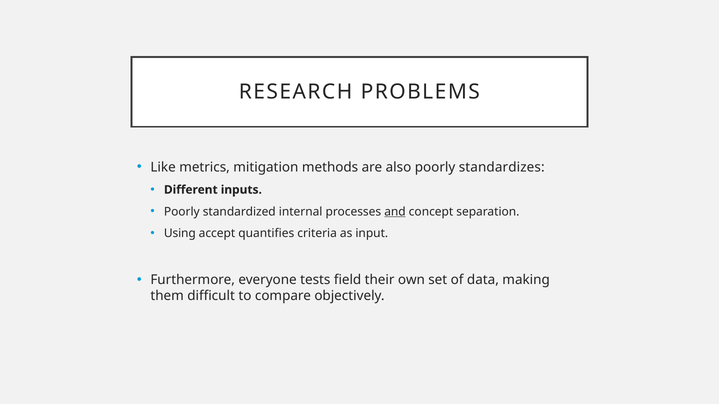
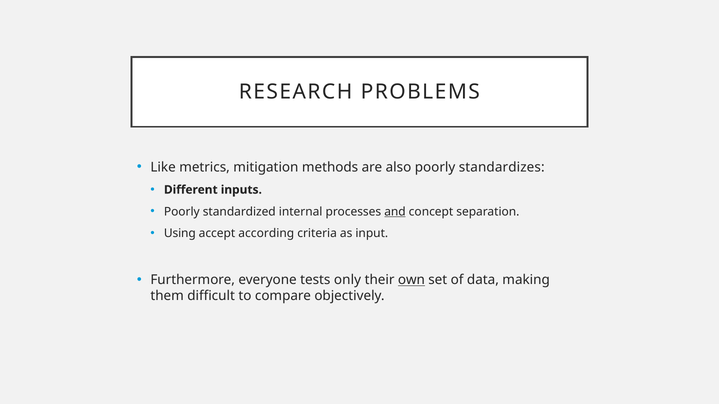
quantifies: quantifies -> according
field: field -> only
own underline: none -> present
